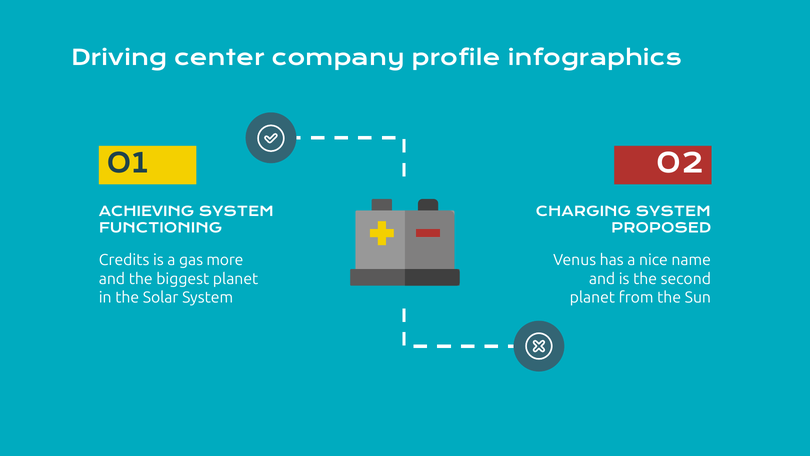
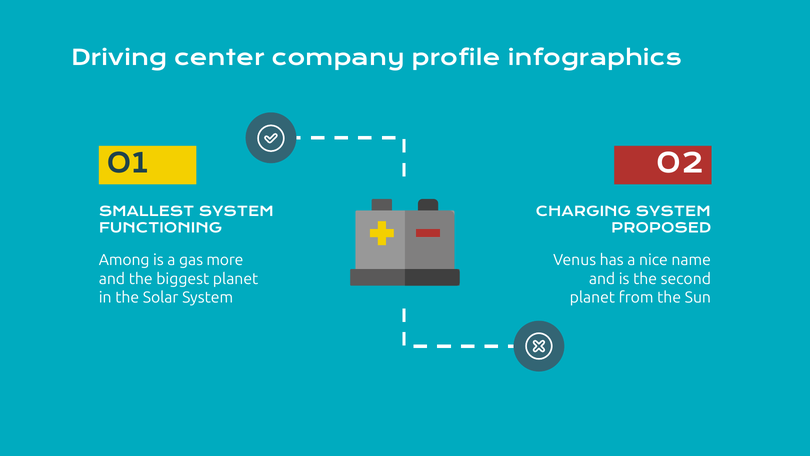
ACHIEVING: ACHIEVING -> SMALLEST
Credits: Credits -> Among
